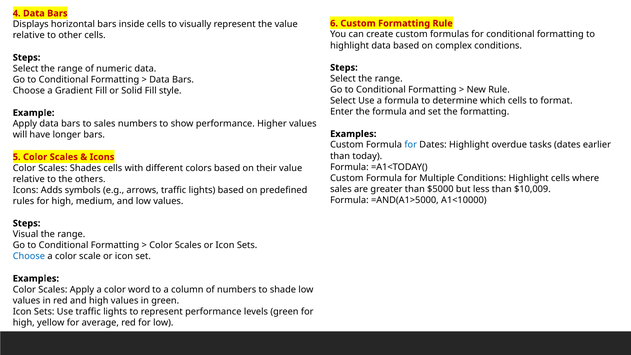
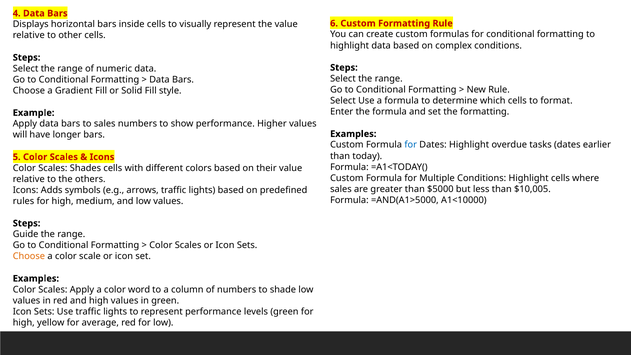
$10,009: $10,009 -> $10,005
Visual: Visual -> Guide
Choose at (29, 256) colour: blue -> orange
